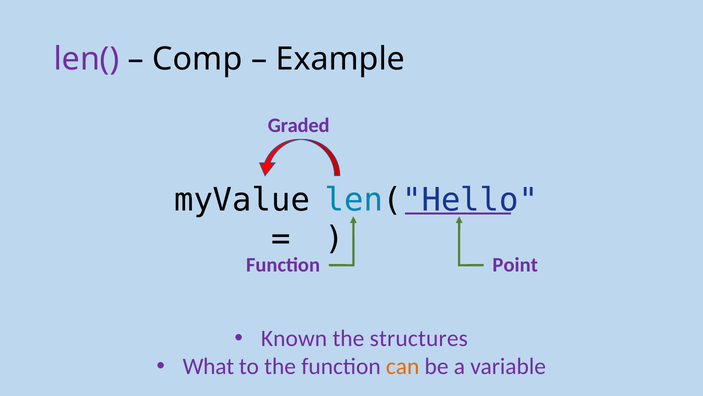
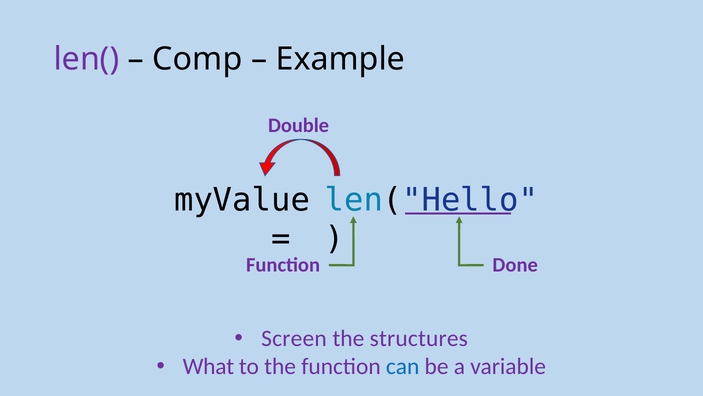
Graded: Graded -> Double
Point: Point -> Done
Known: Known -> Screen
can colour: orange -> blue
